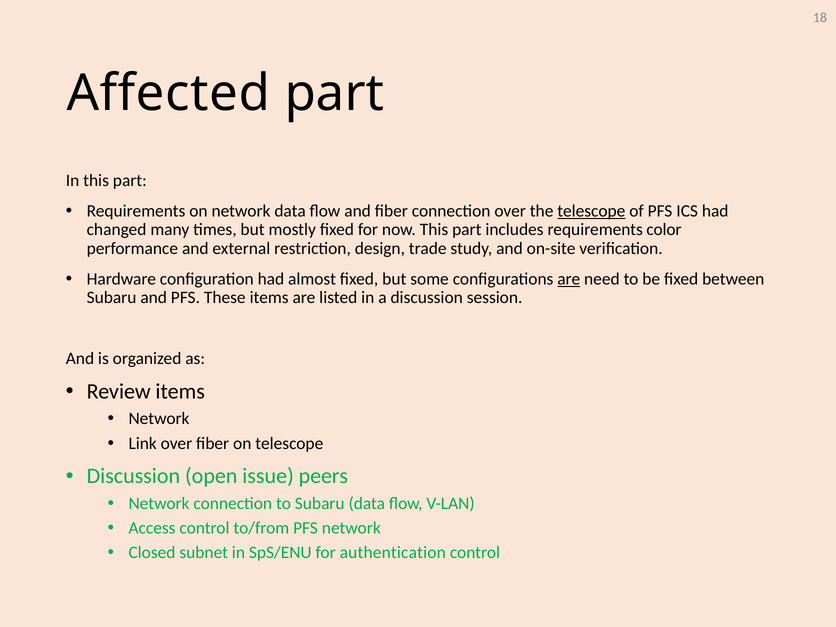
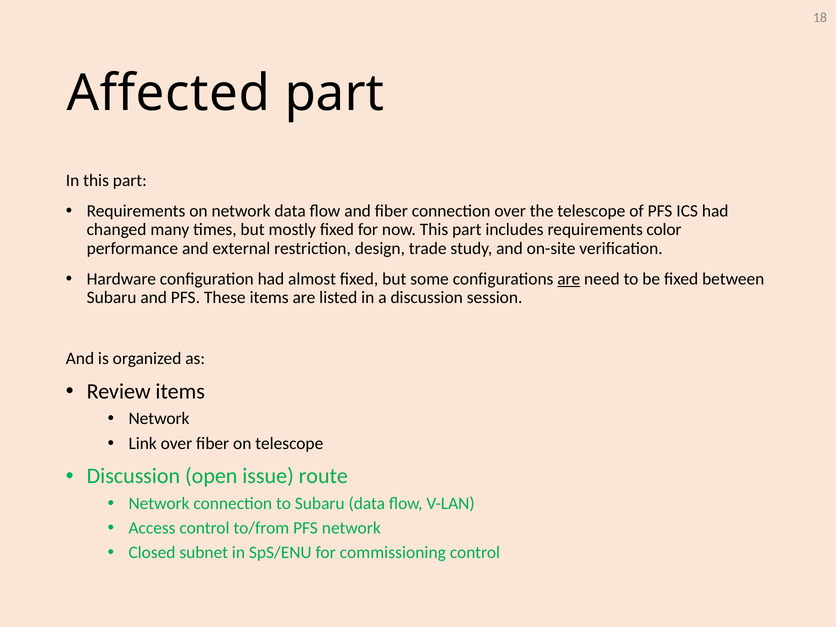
telescope at (591, 211) underline: present -> none
peers: peers -> route
authentication: authentication -> commissioning
